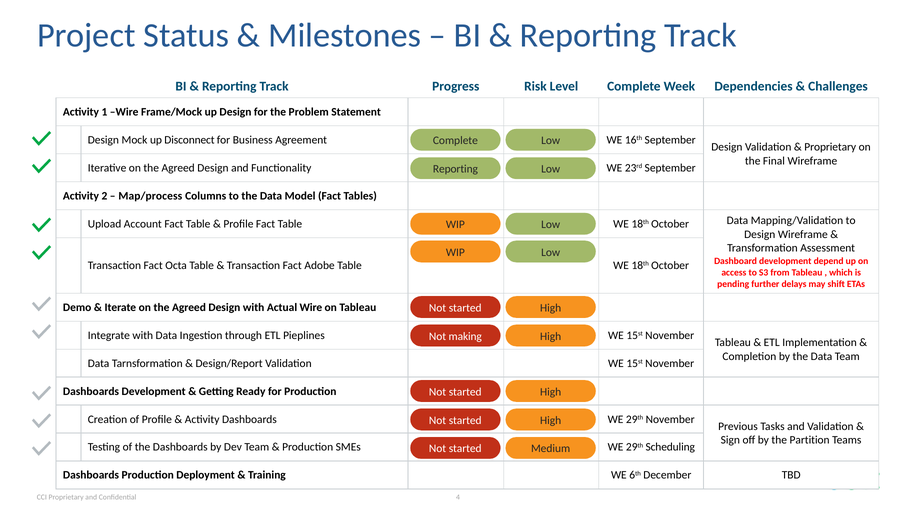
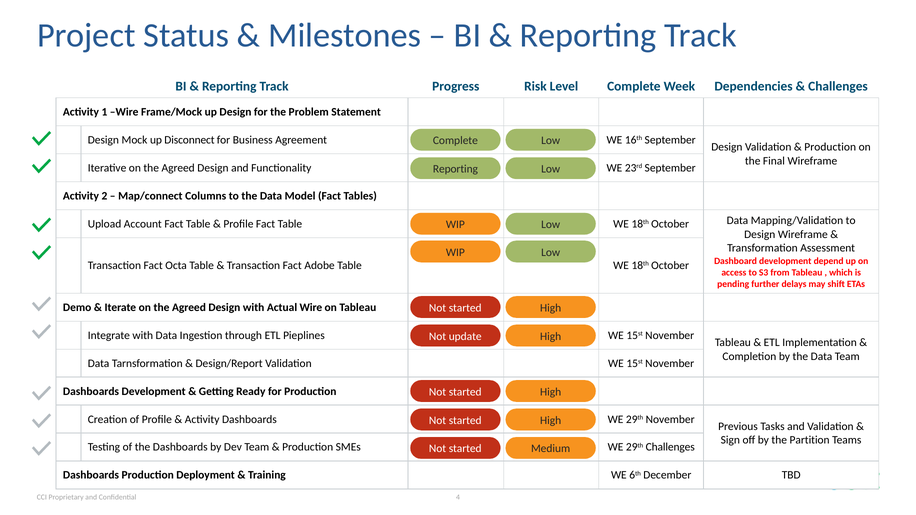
Proprietary at (830, 147): Proprietary -> Production
Map/process: Map/process -> Map/connect
making: making -> update
29th Scheduling: Scheduling -> Challenges
